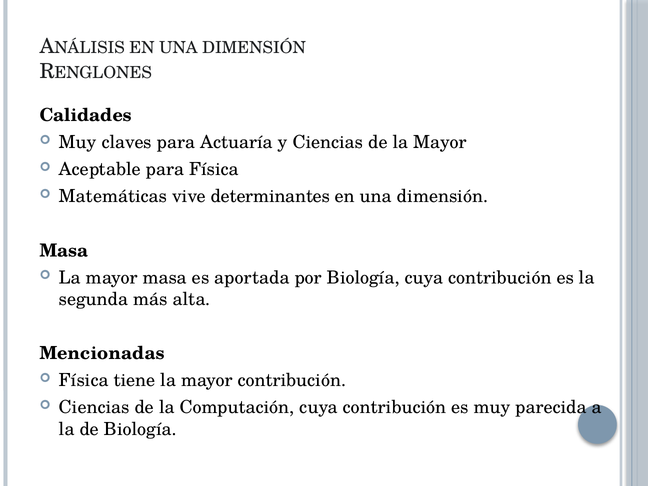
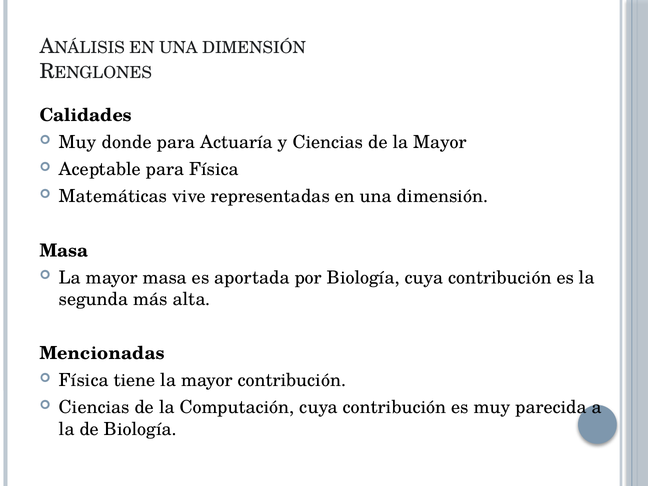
claves: claves -> donde
determinantes: determinantes -> representadas
